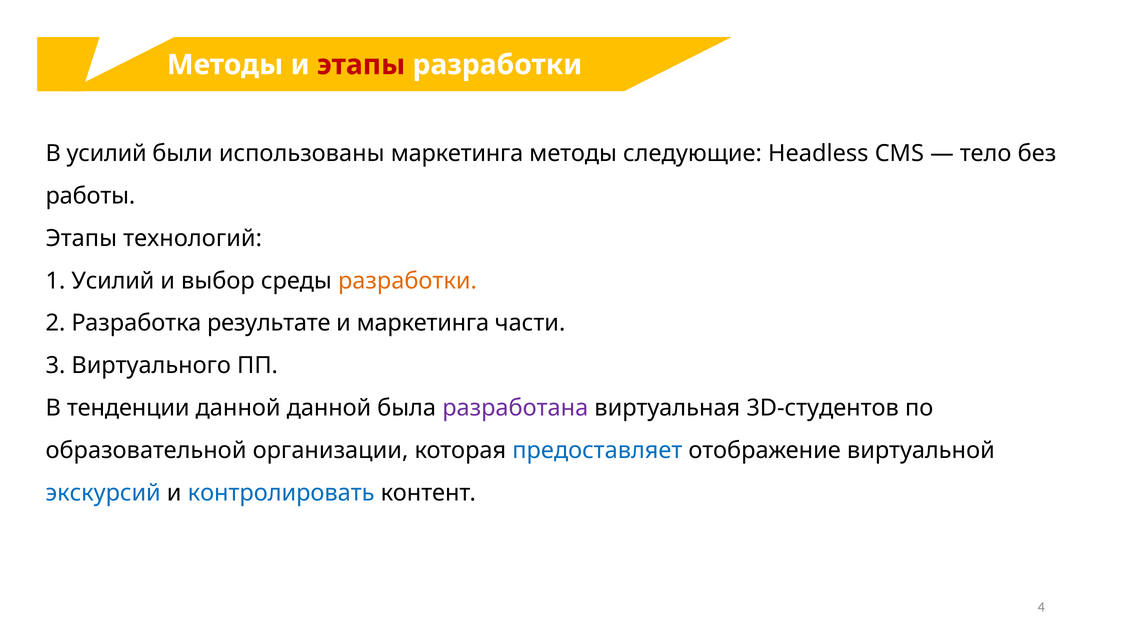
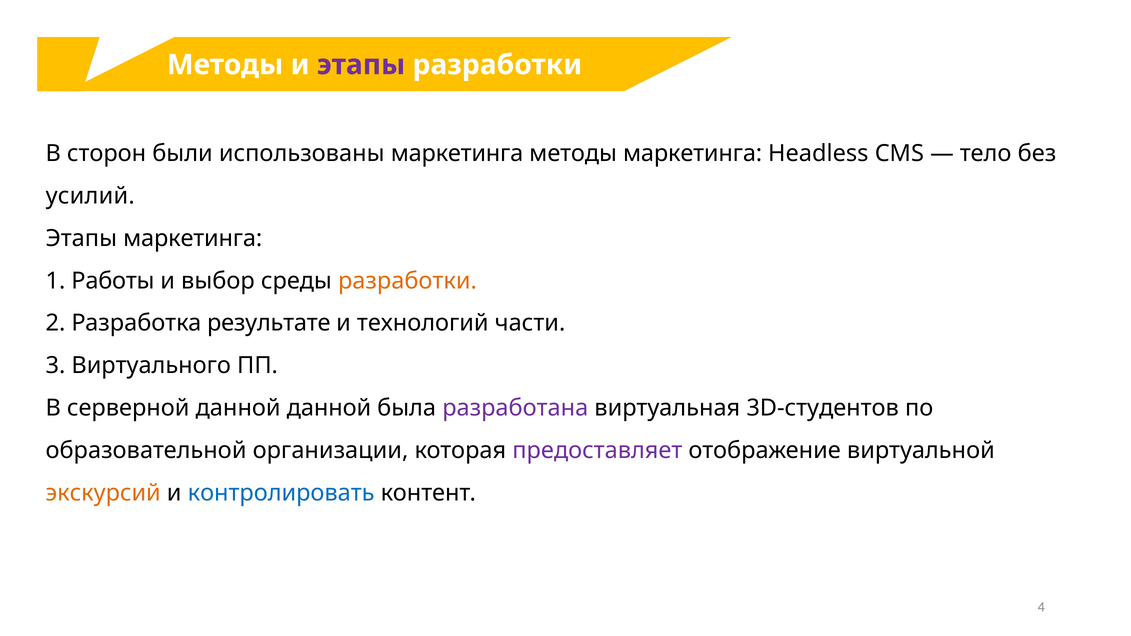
этапы at (361, 65) colour: red -> purple
В усилий: усилий -> сторон
методы следующие: следующие -> маркетинга
работы: работы -> усилий
Этапы технологий: технологий -> маркетинга
1 Усилий: Усилий -> Работы
и маркетинга: маркетинга -> технологий
тенденции: тенденции -> серверной
предоставляет colour: blue -> purple
экскурсий colour: blue -> orange
